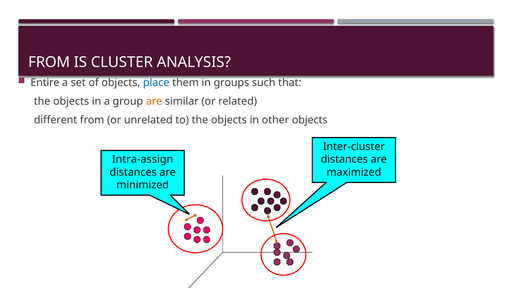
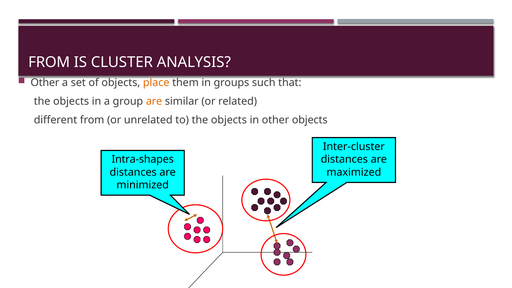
Entire at (45, 83): Entire -> Other
place colour: blue -> orange
Intra-assign: Intra-assign -> Intra-shapes
